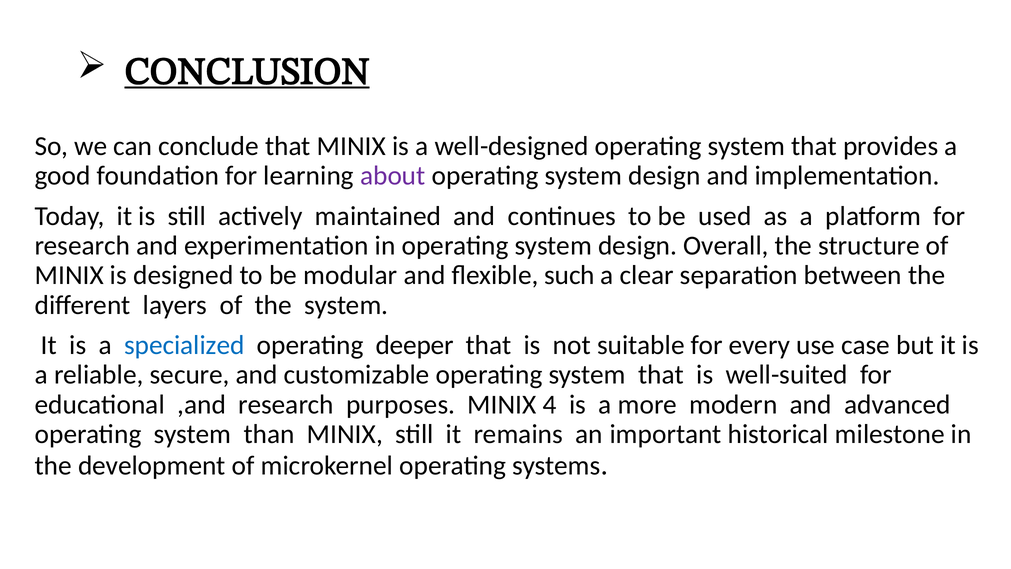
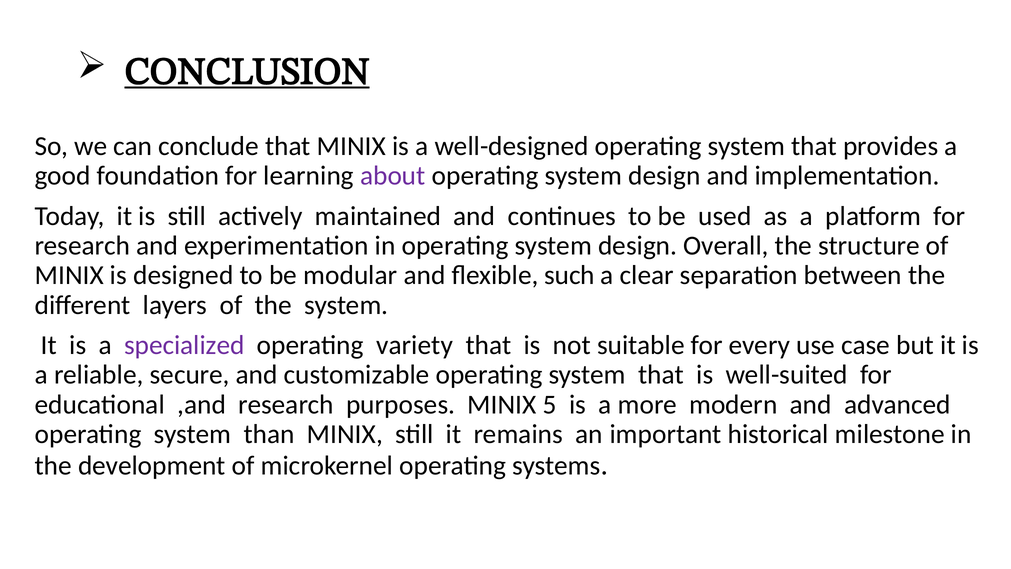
specialized colour: blue -> purple
deeper: deeper -> variety
4: 4 -> 5
